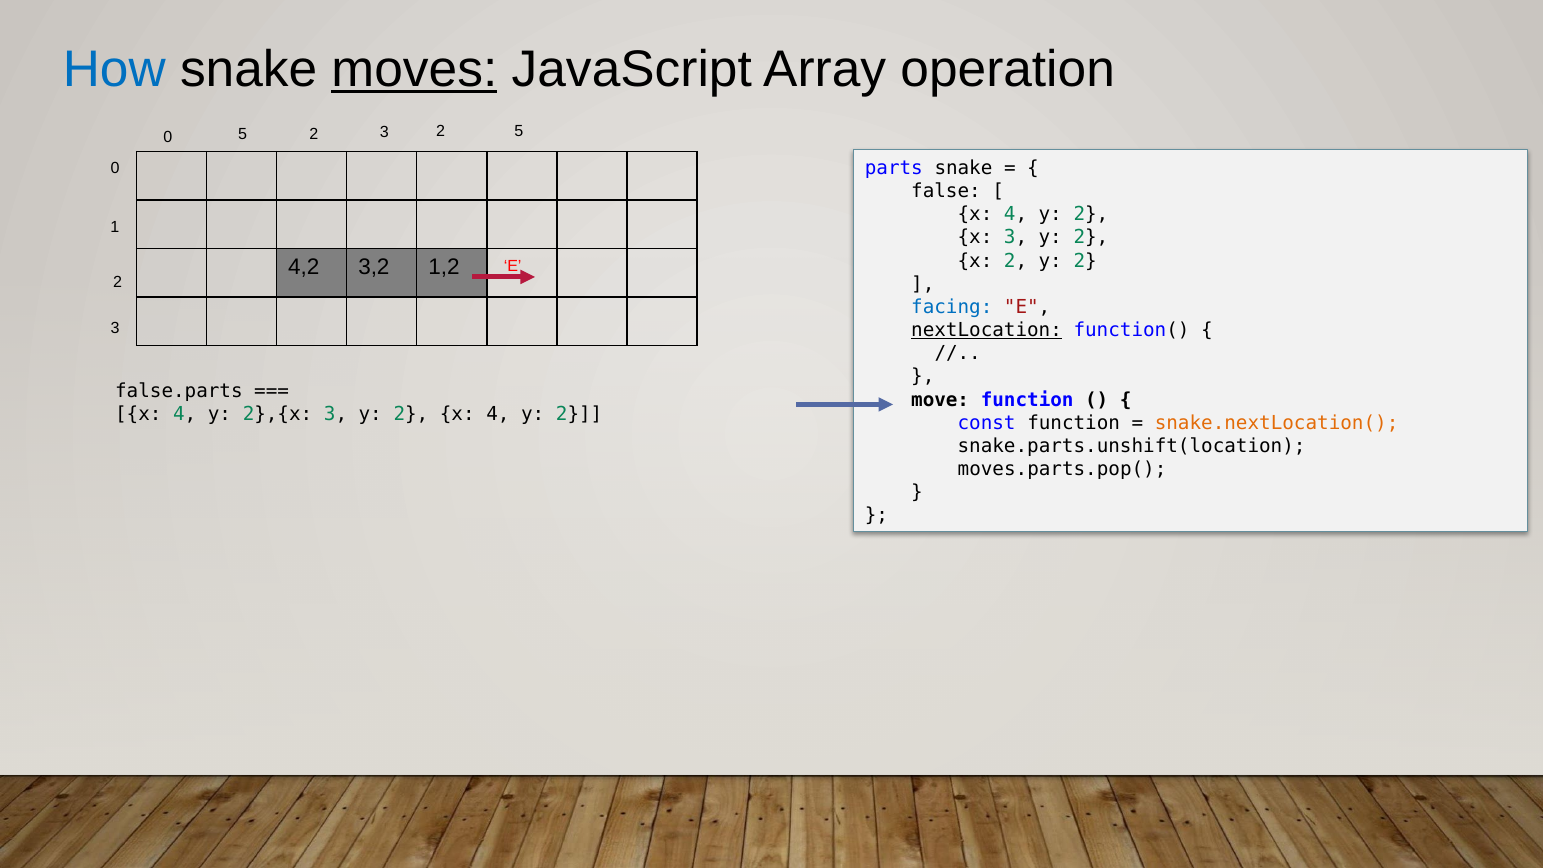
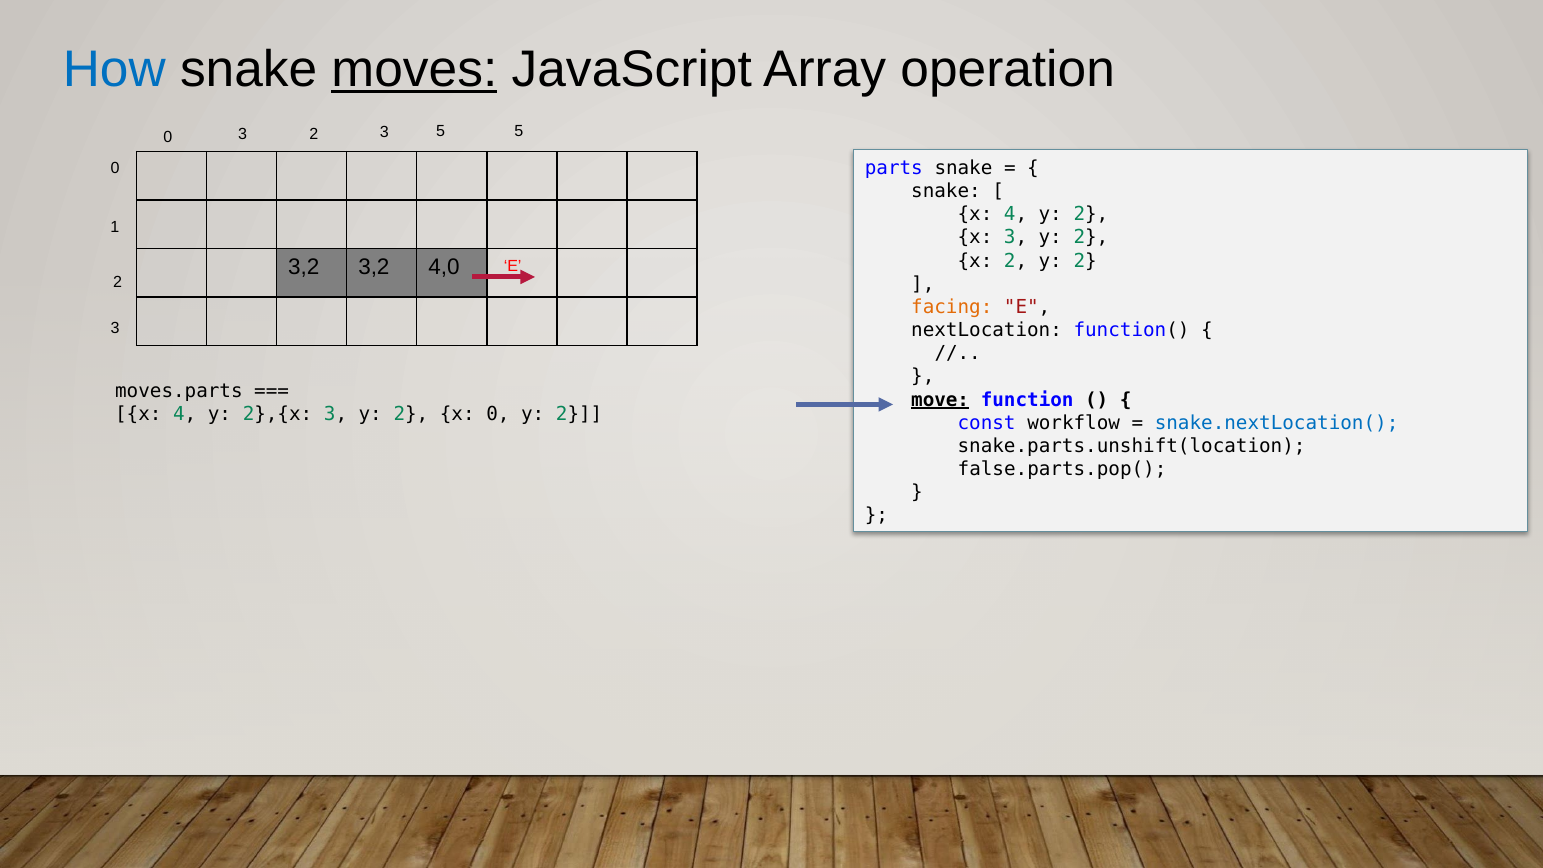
0 5: 5 -> 3
3 2: 2 -> 5
false at (946, 191): false -> snake
4,2 at (304, 267): 4,2 -> 3,2
1,2: 1,2 -> 4,0
facing colour: blue -> orange
nextLocation underline: present -> none
false.parts: false.parts -> moves.parts
move underline: none -> present
2 x 4: 4 -> 0
const function: function -> workflow
snake.nextLocation( colour: orange -> blue
moves.parts.pop(: moves.parts.pop( -> false.parts.pop(
